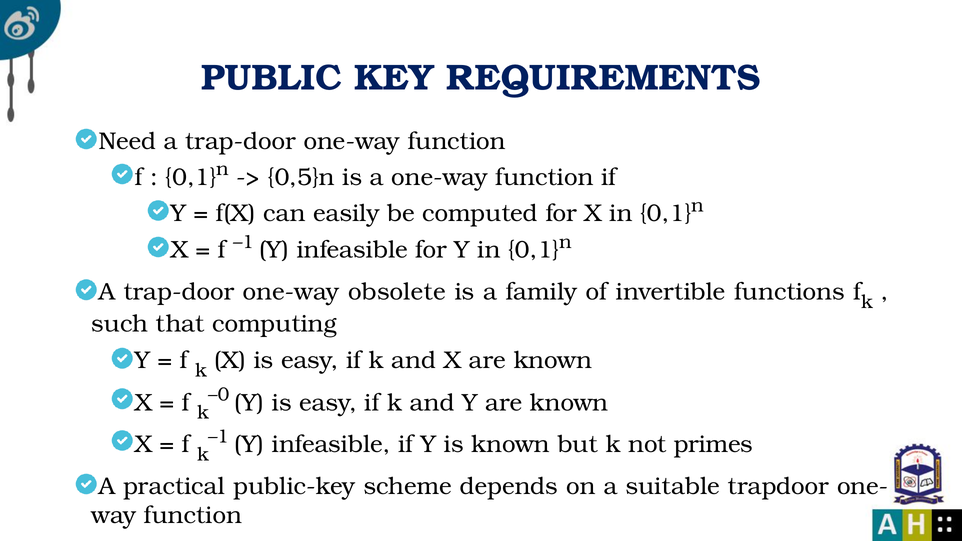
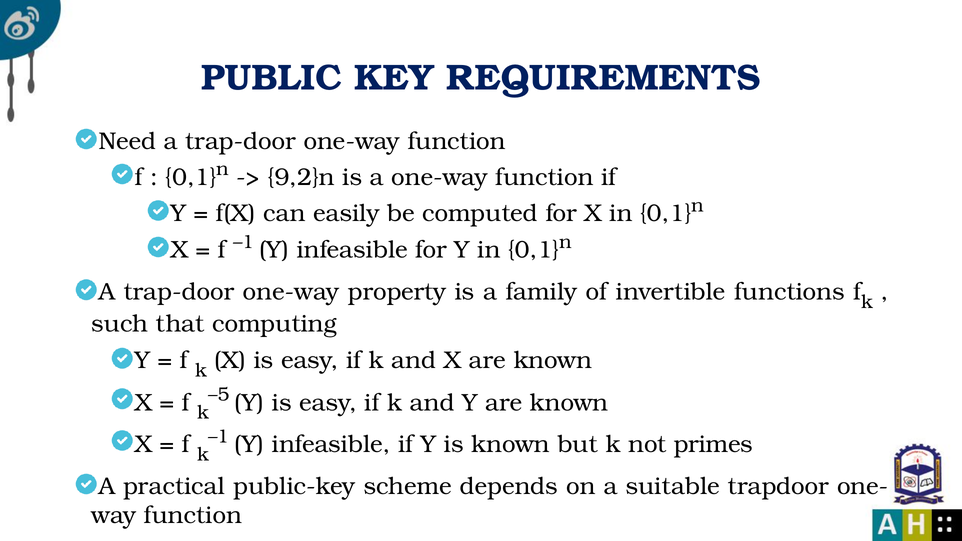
0,5}n: 0,5}n -> 9,2}n
obsolete: obsolete -> property
–0: –0 -> –5
